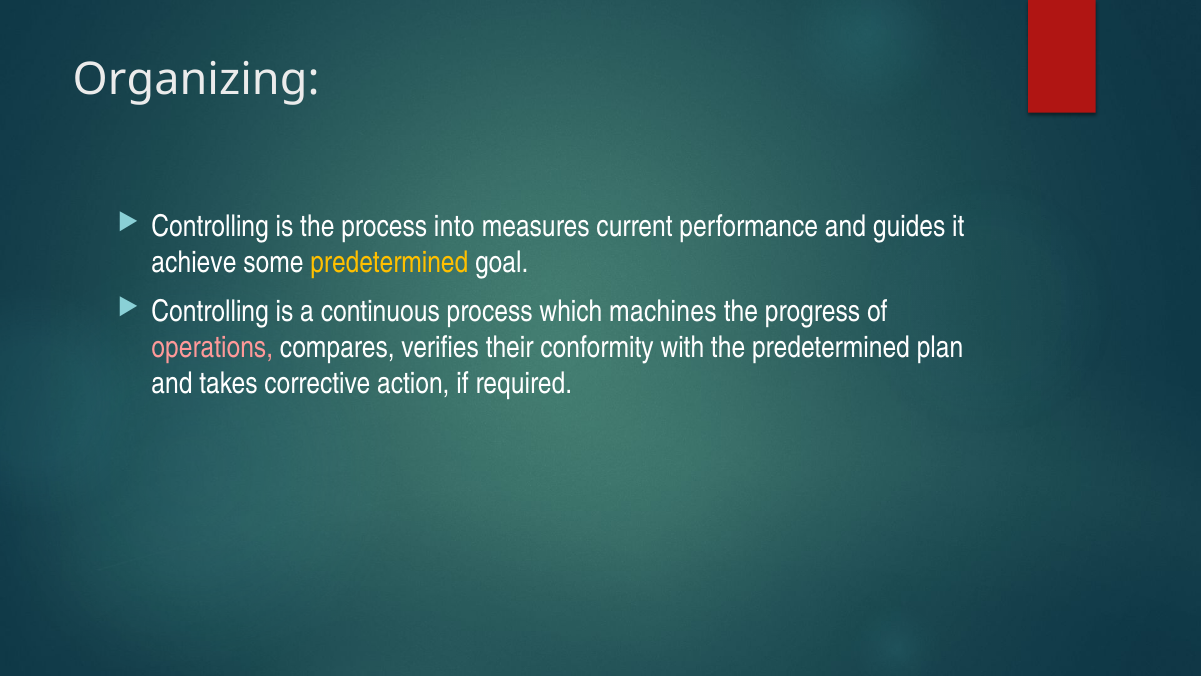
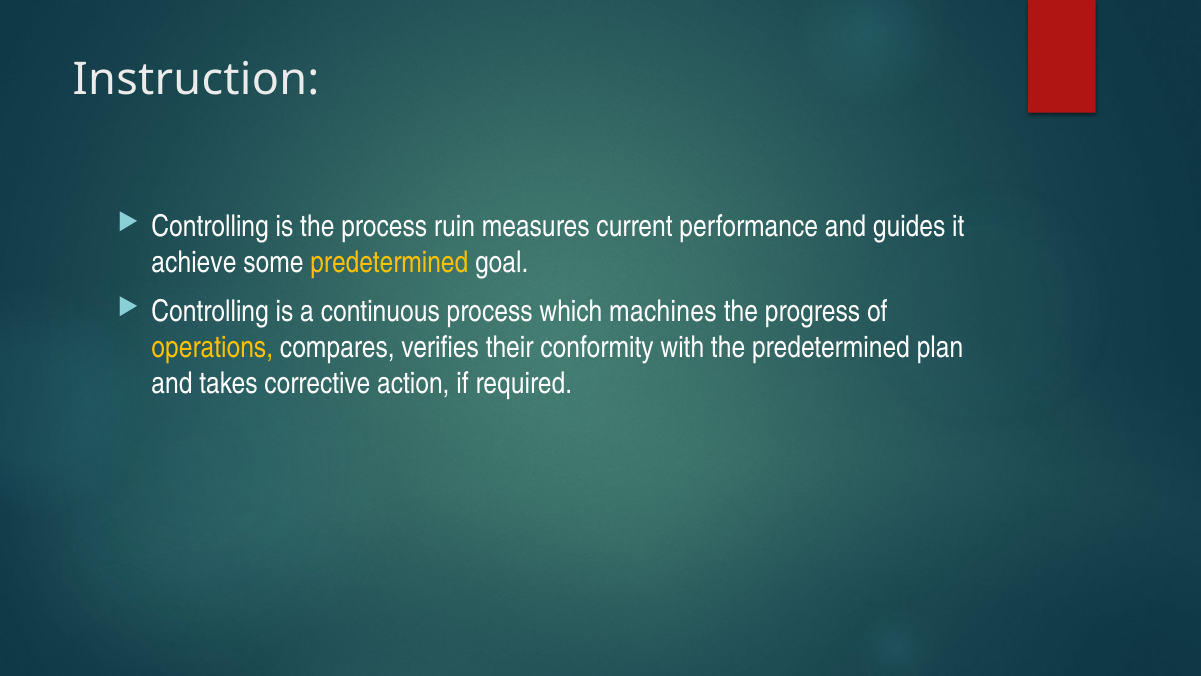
Organizing: Organizing -> Instruction
into: into -> ruin
operations colour: pink -> yellow
